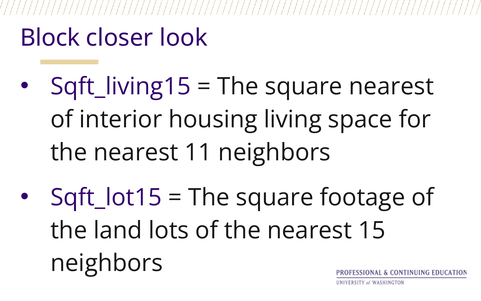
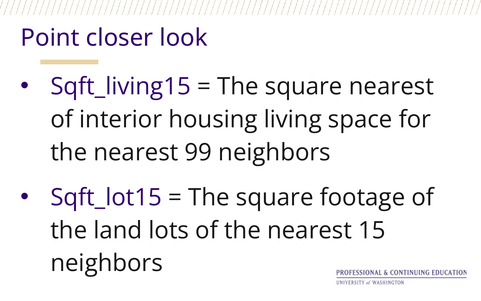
Block: Block -> Point
11: 11 -> 99
